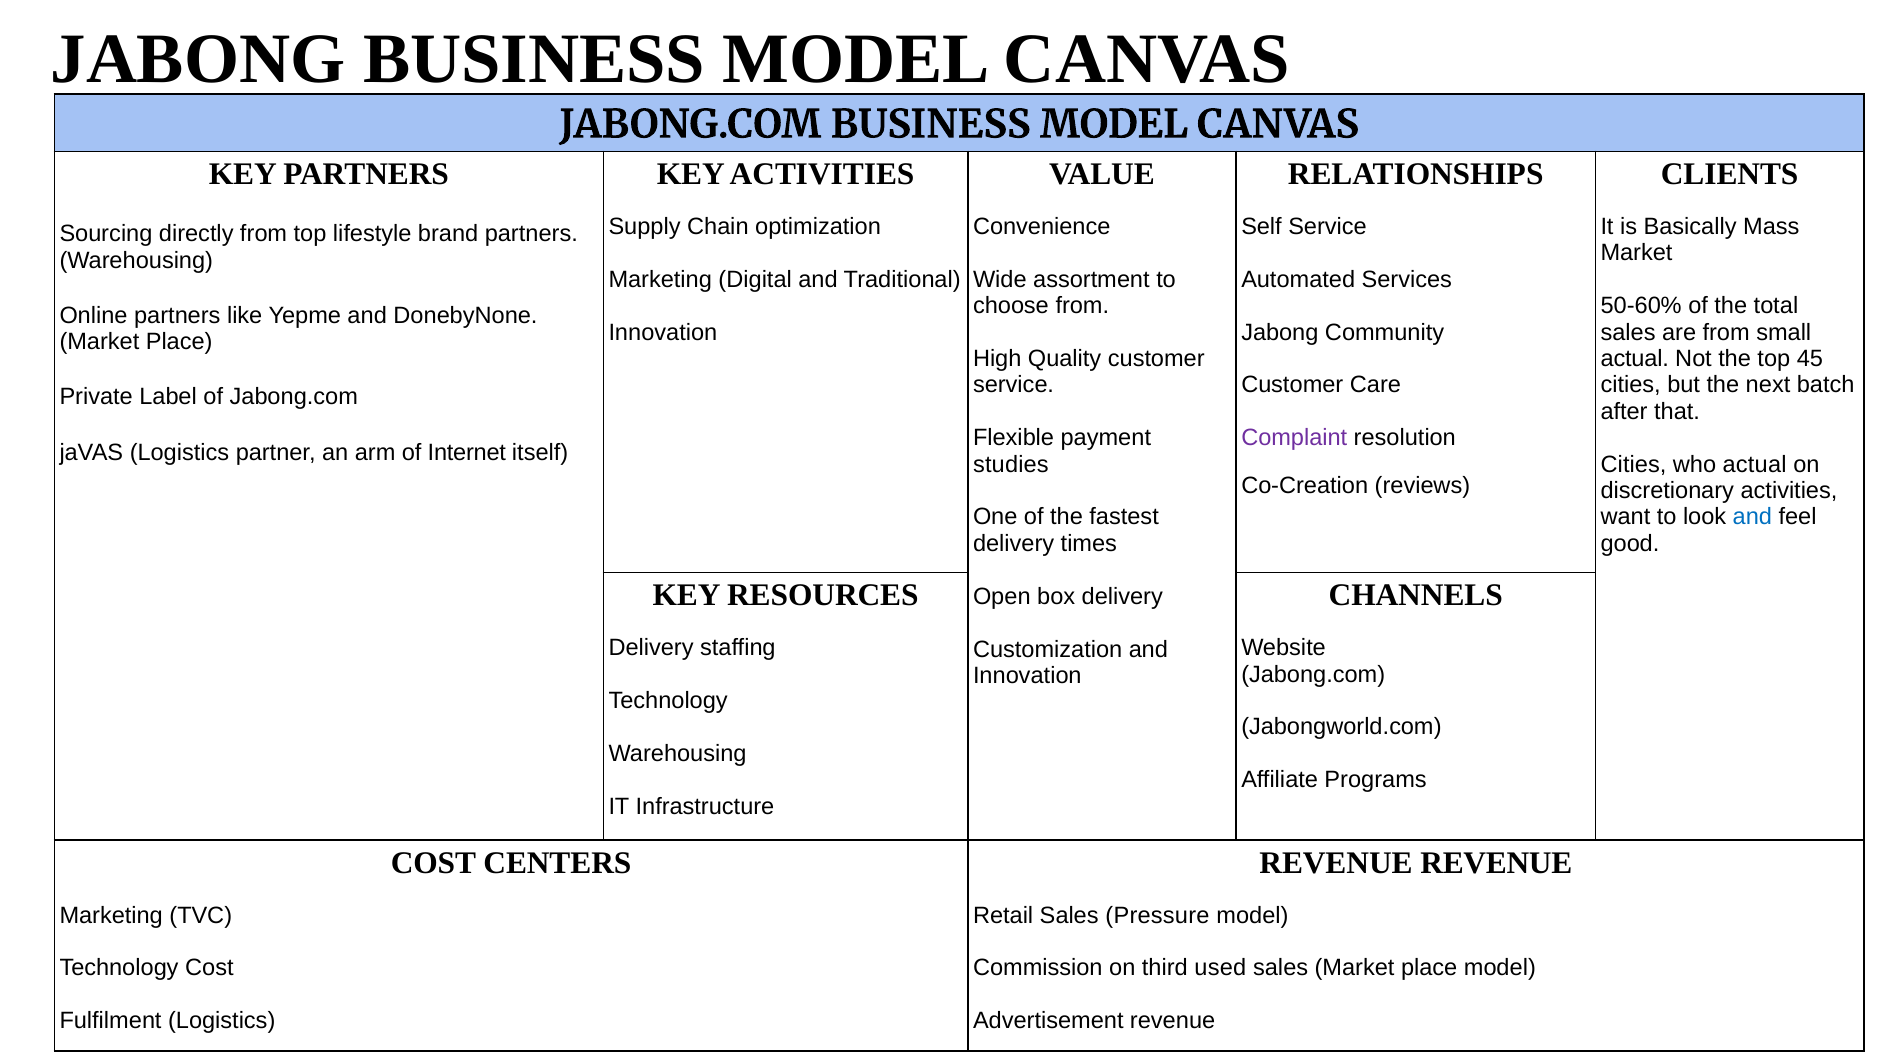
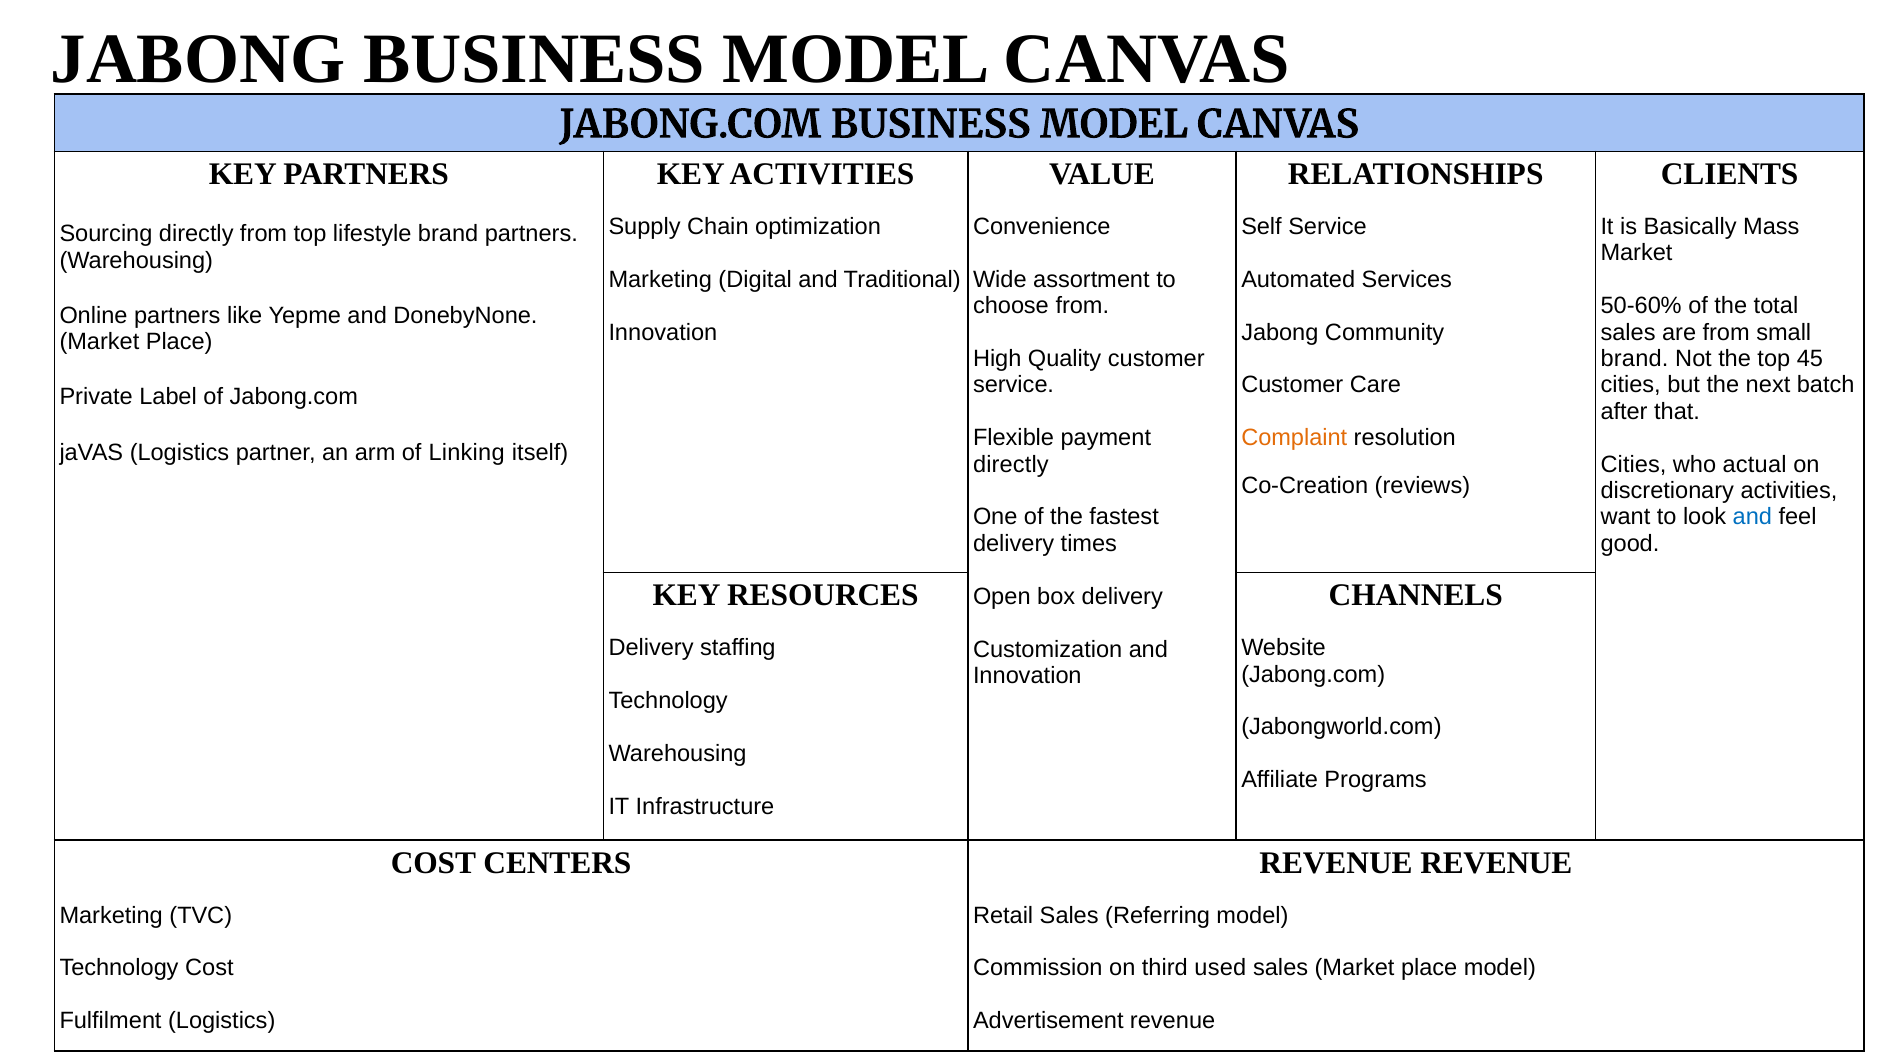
actual at (1635, 359): actual -> brand
Complaint colour: purple -> orange
Internet: Internet -> Linking
studies at (1011, 464): studies -> directly
Pressure: Pressure -> Referring
